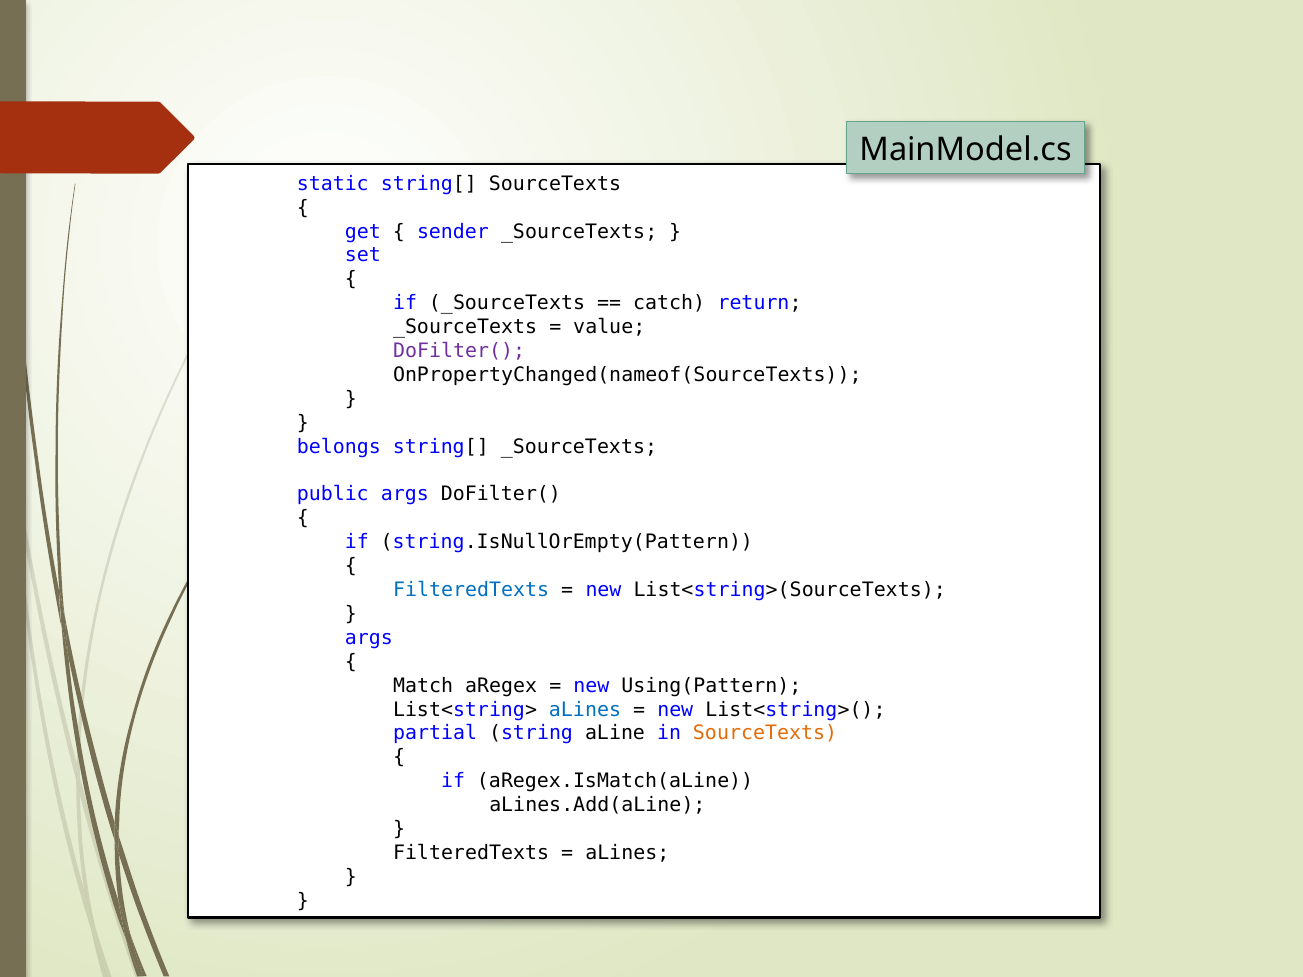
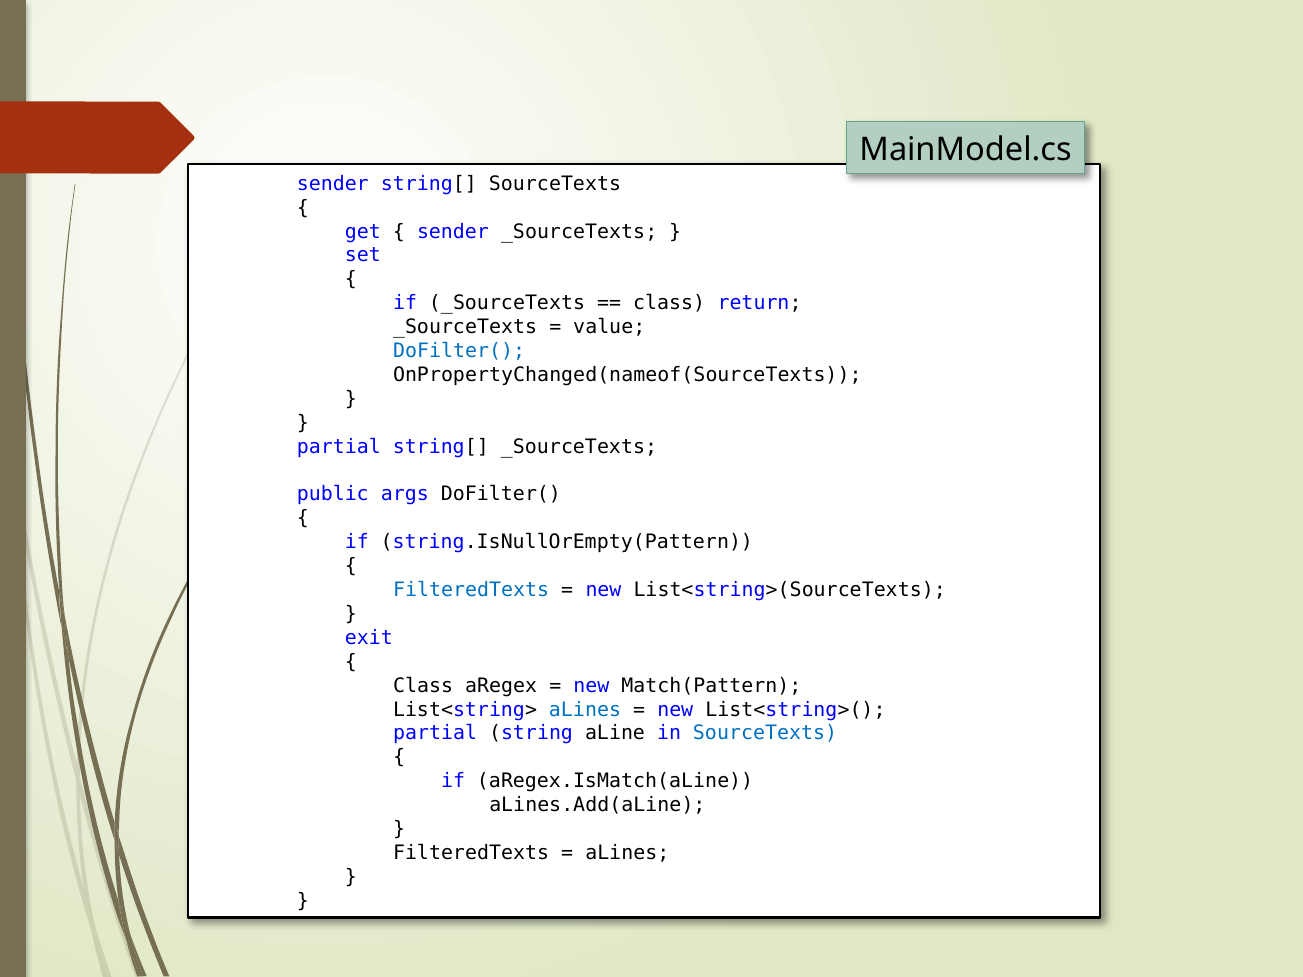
static at (333, 184): static -> sender
catch at (669, 303): catch -> class
DoFilter( at (459, 351) colour: purple -> blue
belongs at (339, 447): belongs -> partial
args at (369, 638): args -> exit
Match at (423, 686): Match -> Class
Using(Pattern: Using(Pattern -> Match(Pattern
SourceTexts at (765, 734) colour: orange -> blue
